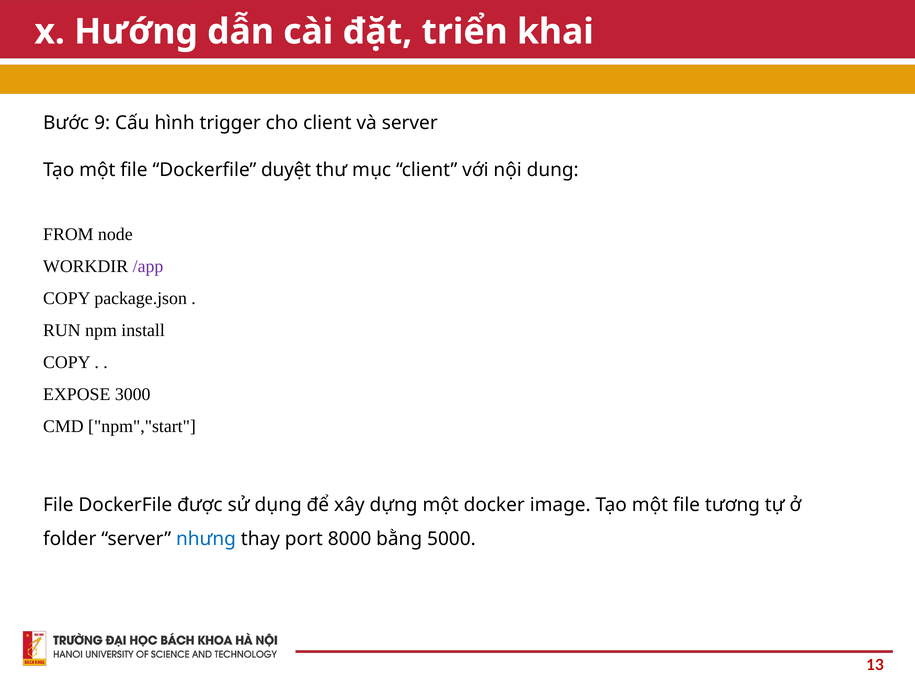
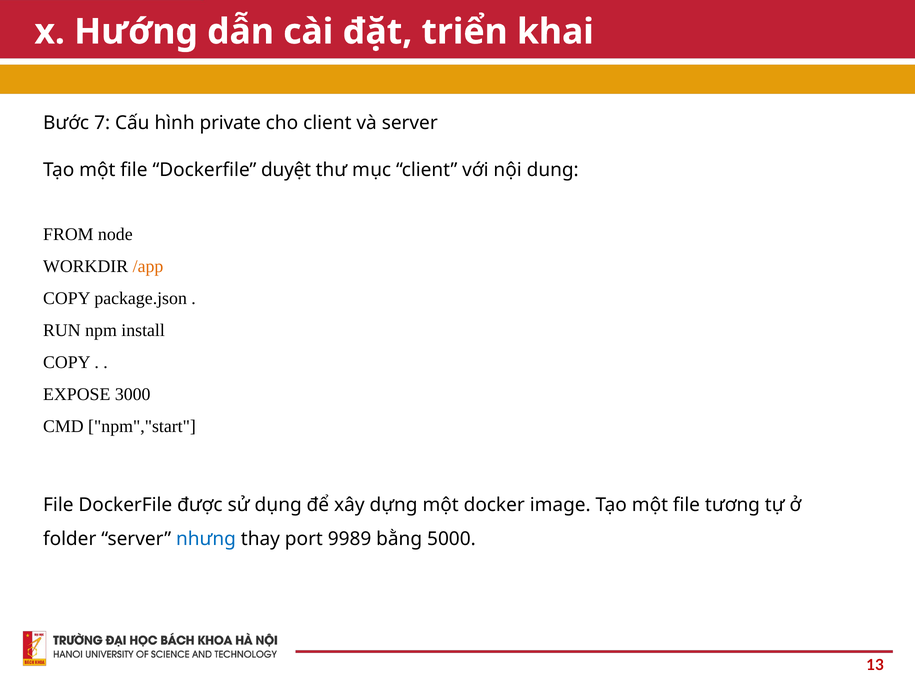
9: 9 -> 7
trigger: trigger -> private
/app colour: purple -> orange
8000: 8000 -> 9989
